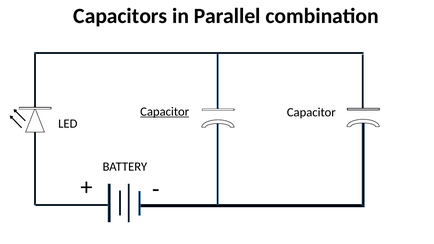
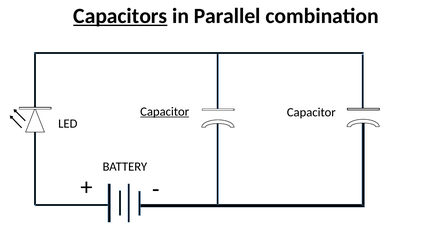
Capacitors underline: none -> present
